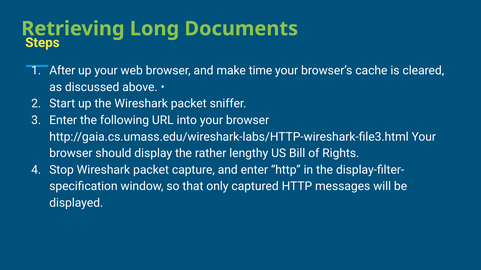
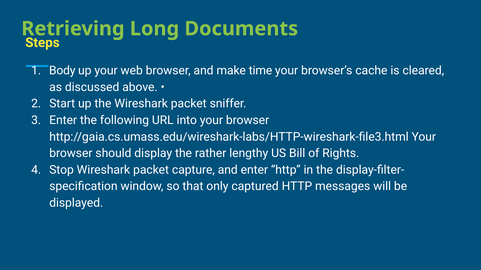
After: After -> Body
